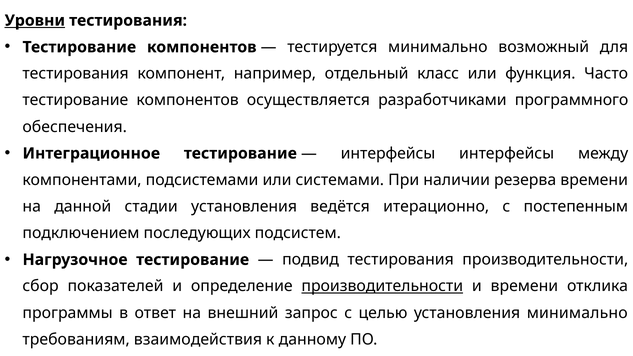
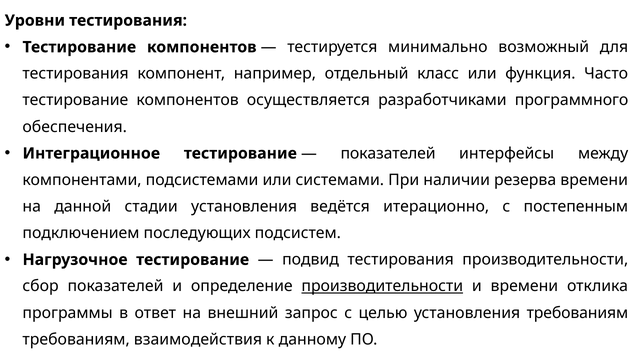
Уровни underline: present -> none
интерфейсы at (388, 153): интерфейсы -> показателей
установления минимально: минимально -> требованиям
